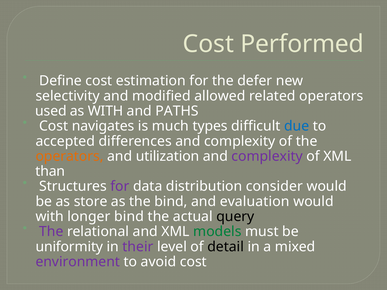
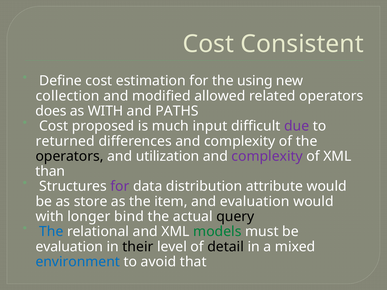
Performed: Performed -> Consistent
defer: defer -> using
selectivity: selectivity -> collection
used: used -> does
navigates: navigates -> proposed
types: types -> input
due colour: blue -> purple
accepted: accepted -> returned
operators at (70, 156) colour: orange -> black
consider: consider -> attribute
the bind: bind -> item
The at (51, 232) colour: purple -> blue
uniformity at (69, 247): uniformity -> evaluation
their colour: purple -> black
environment colour: purple -> blue
avoid cost: cost -> that
